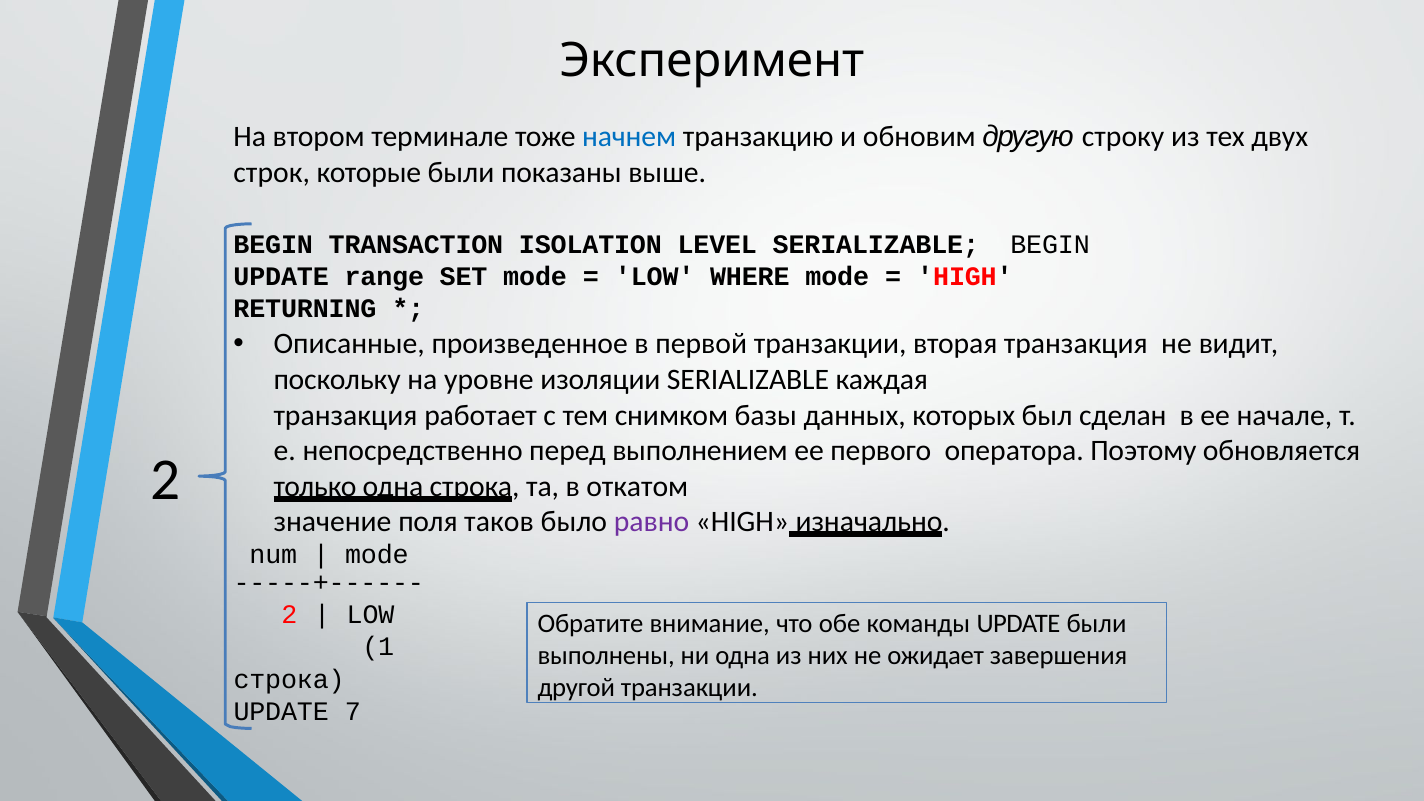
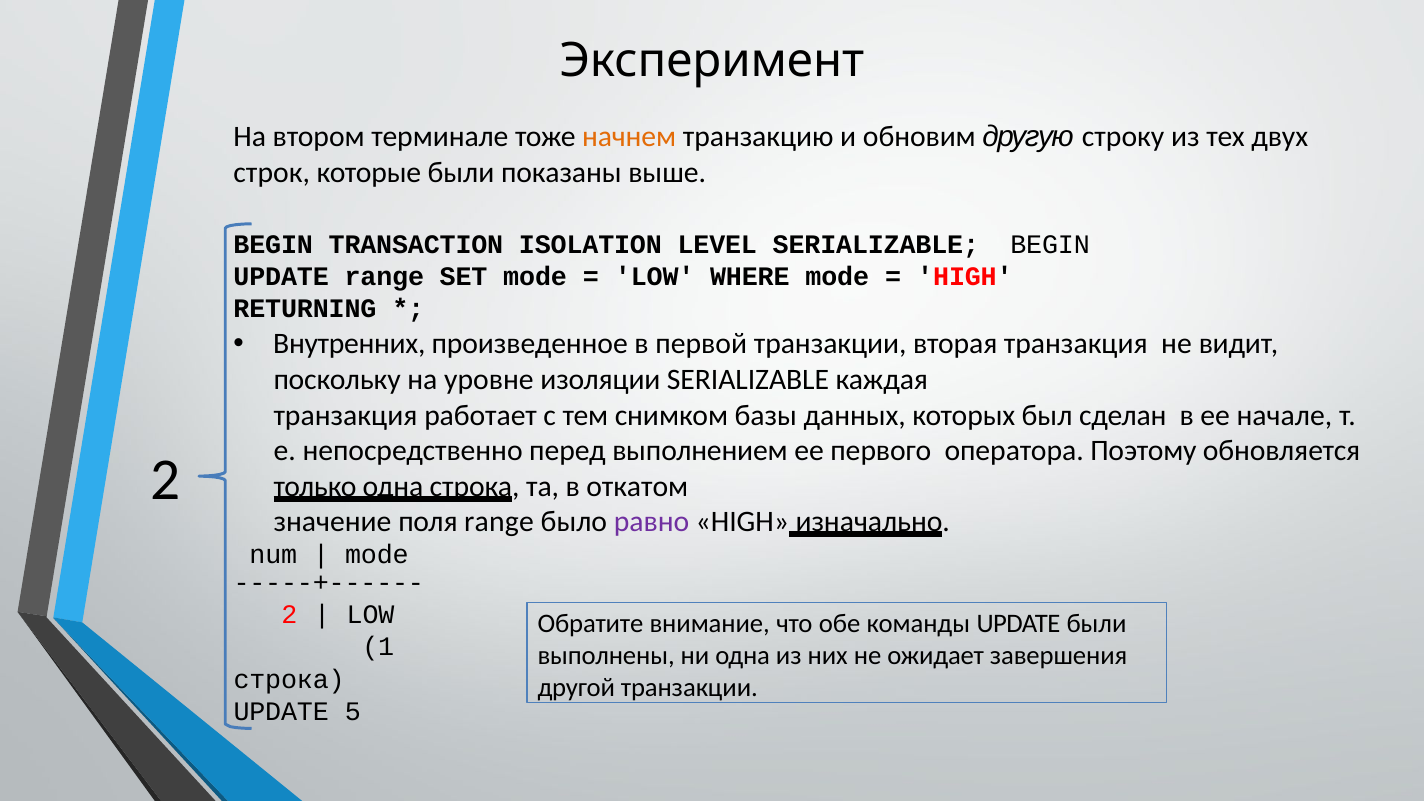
начнем colour: blue -> orange
Описанные: Описанные -> Внутренних
поля таков: таков -> range
7: 7 -> 5
